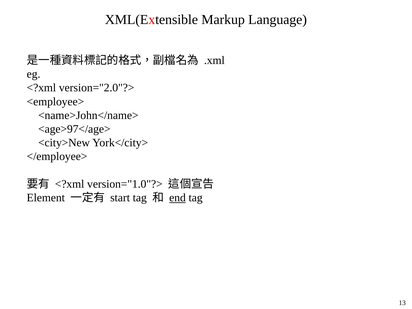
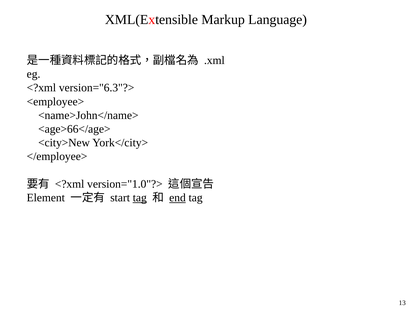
version="2.0"?>: version="2.0"?> -> version="6.3"?>
<age>97</age>: <age>97</age> -> <age>66</age>
tag at (140, 198) underline: none -> present
